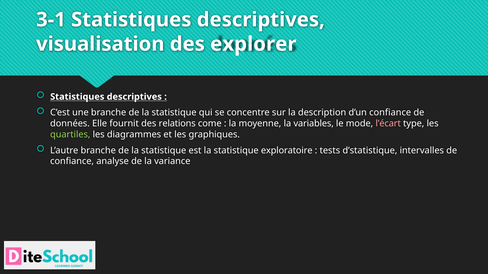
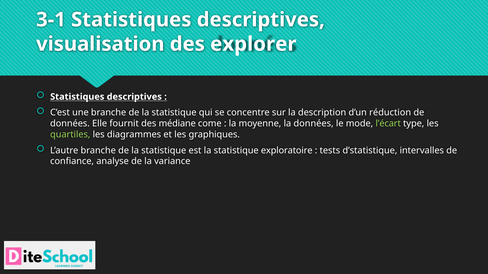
d’un confiance: confiance -> réduction
relations: relations -> médiane
la variables: variables -> données
l’écart colour: pink -> light green
